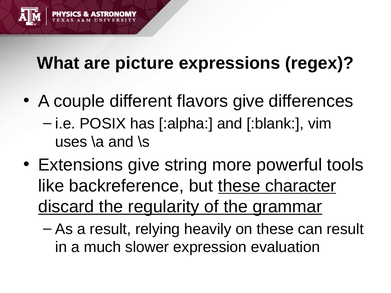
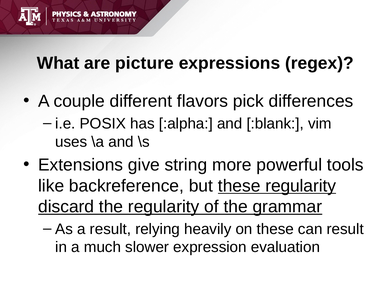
flavors give: give -> pick
these character: character -> regularity
